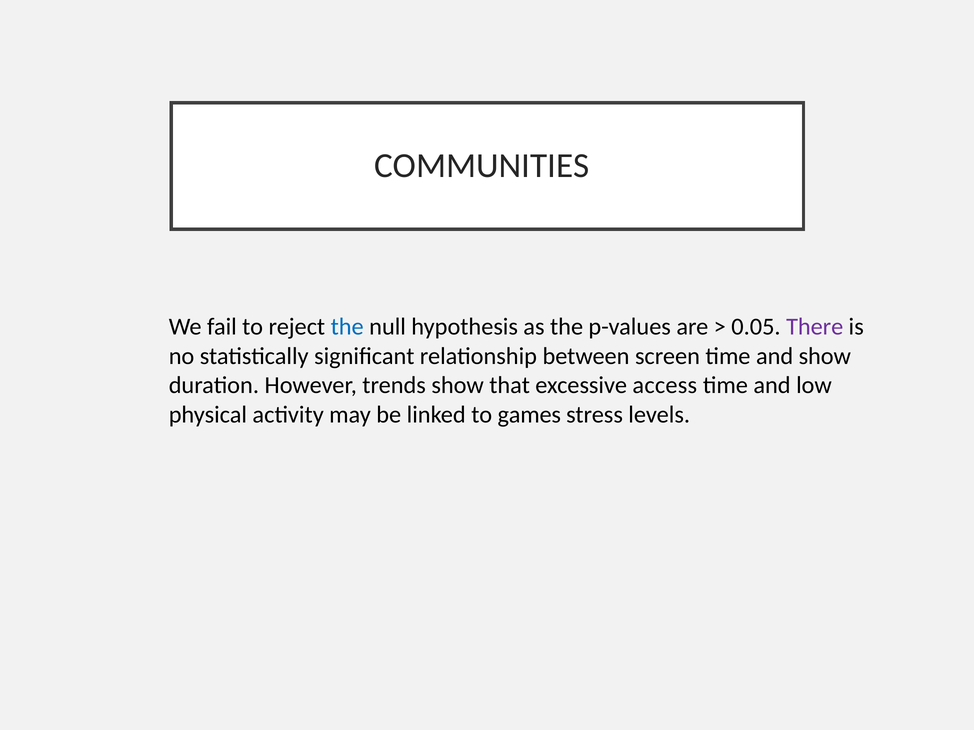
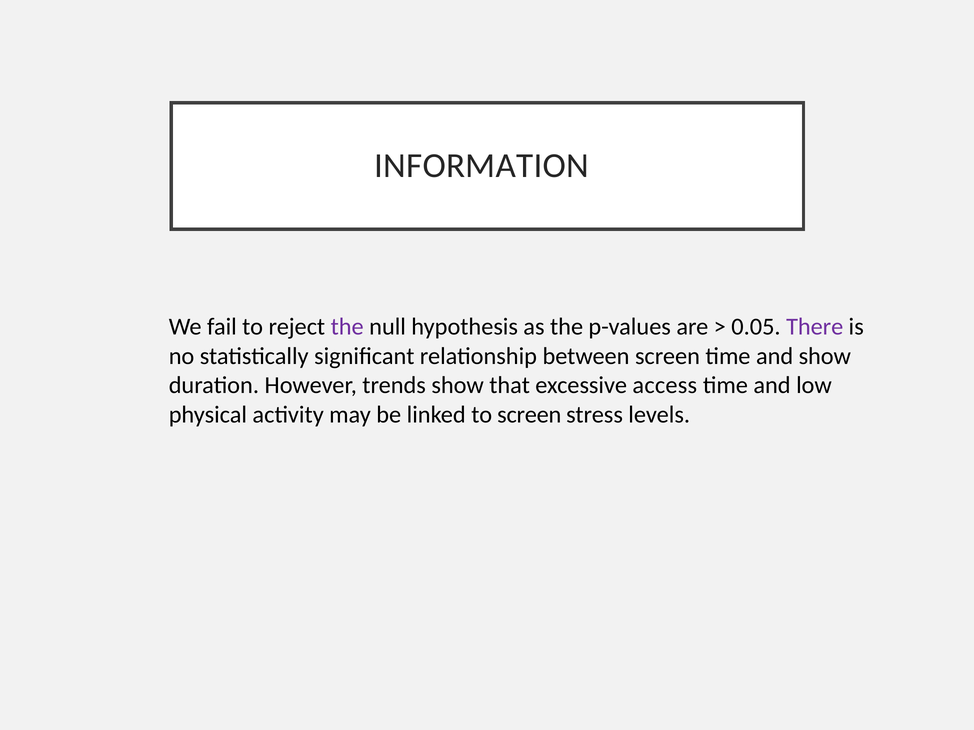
COMMUNITIES: COMMUNITIES -> INFORMATION
the at (347, 327) colour: blue -> purple
to games: games -> screen
